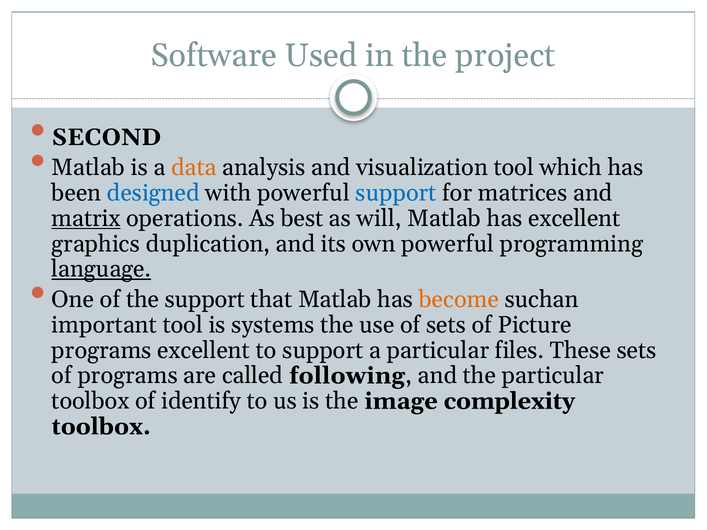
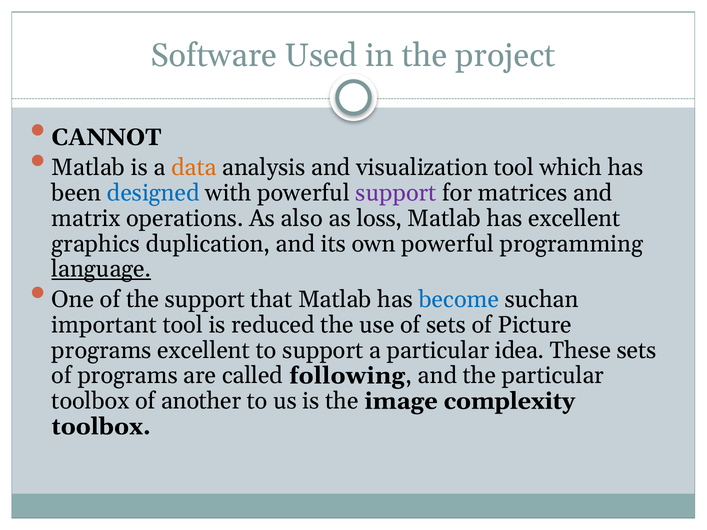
SECOND: SECOND -> CANNOT
support at (396, 193) colour: blue -> purple
matrix underline: present -> none
best: best -> also
will: will -> loss
become colour: orange -> blue
systems: systems -> reduced
files: files -> idea
identify: identify -> another
